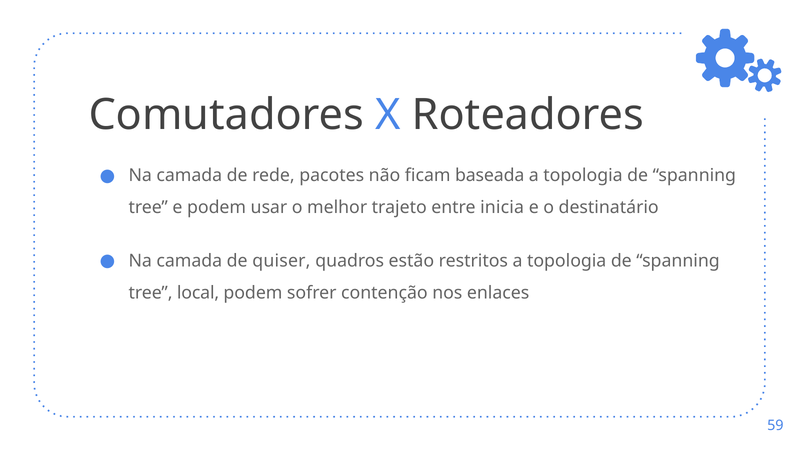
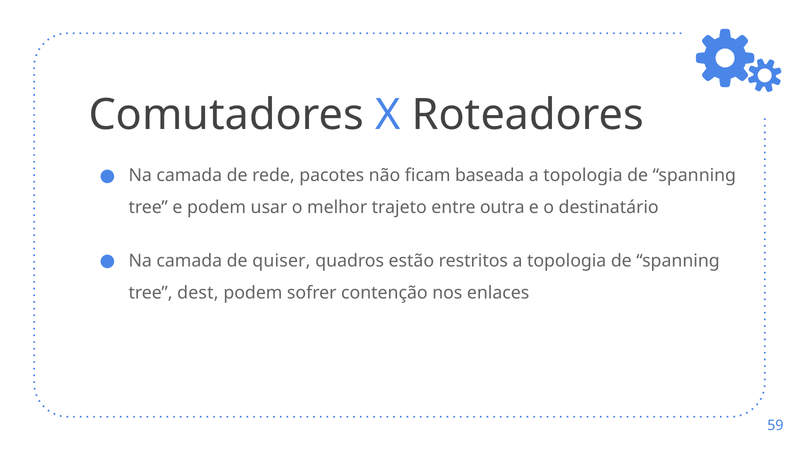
inicia: inicia -> outra
local: local -> dest
